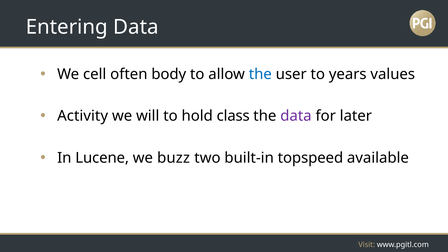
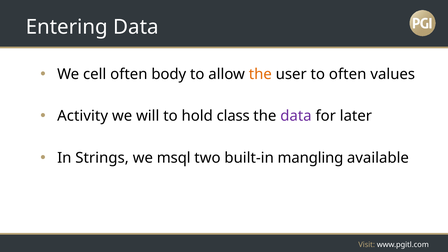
the at (260, 74) colour: blue -> orange
to years: years -> often
Lucene: Lucene -> Strings
buzz: buzz -> msql
topspeed: topspeed -> mangling
